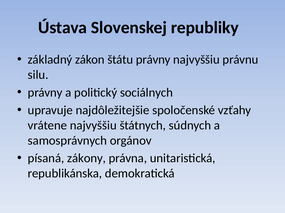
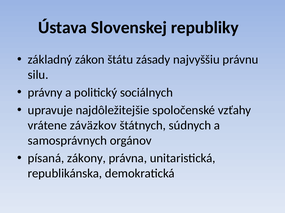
štátu právny: právny -> zásady
vrátene najvyššiu: najvyššiu -> záväzkov
